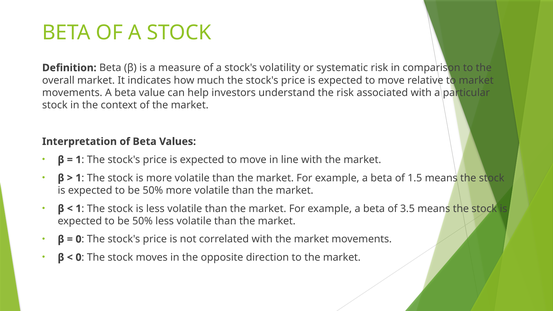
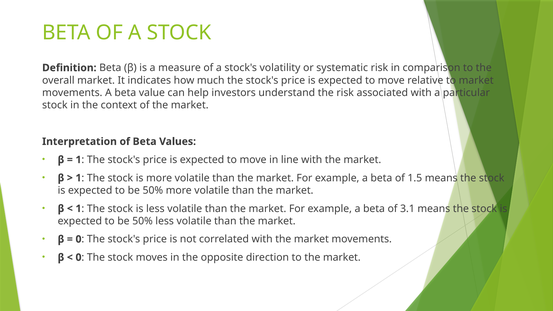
3.5: 3.5 -> 3.1
